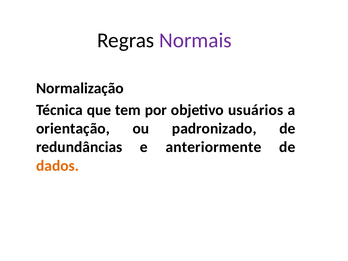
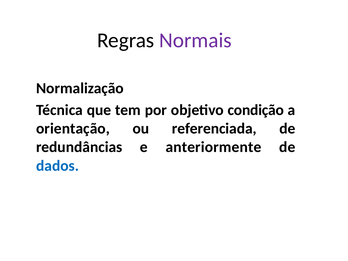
usuários: usuários -> condição
padronizado: padronizado -> referenciada
dados colour: orange -> blue
